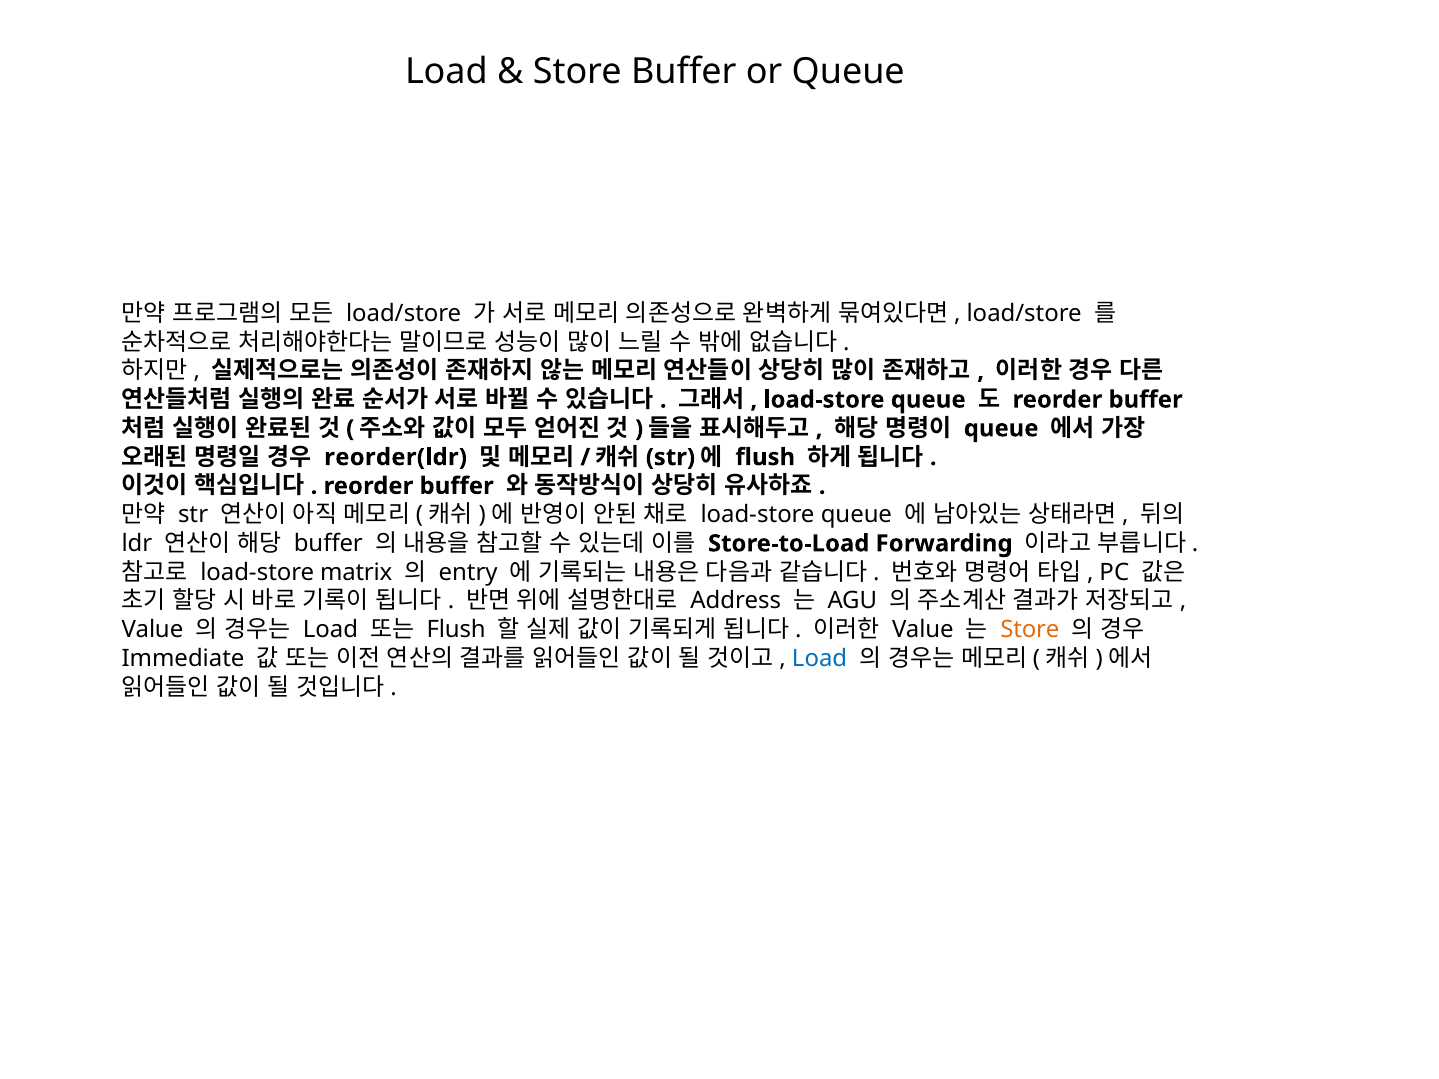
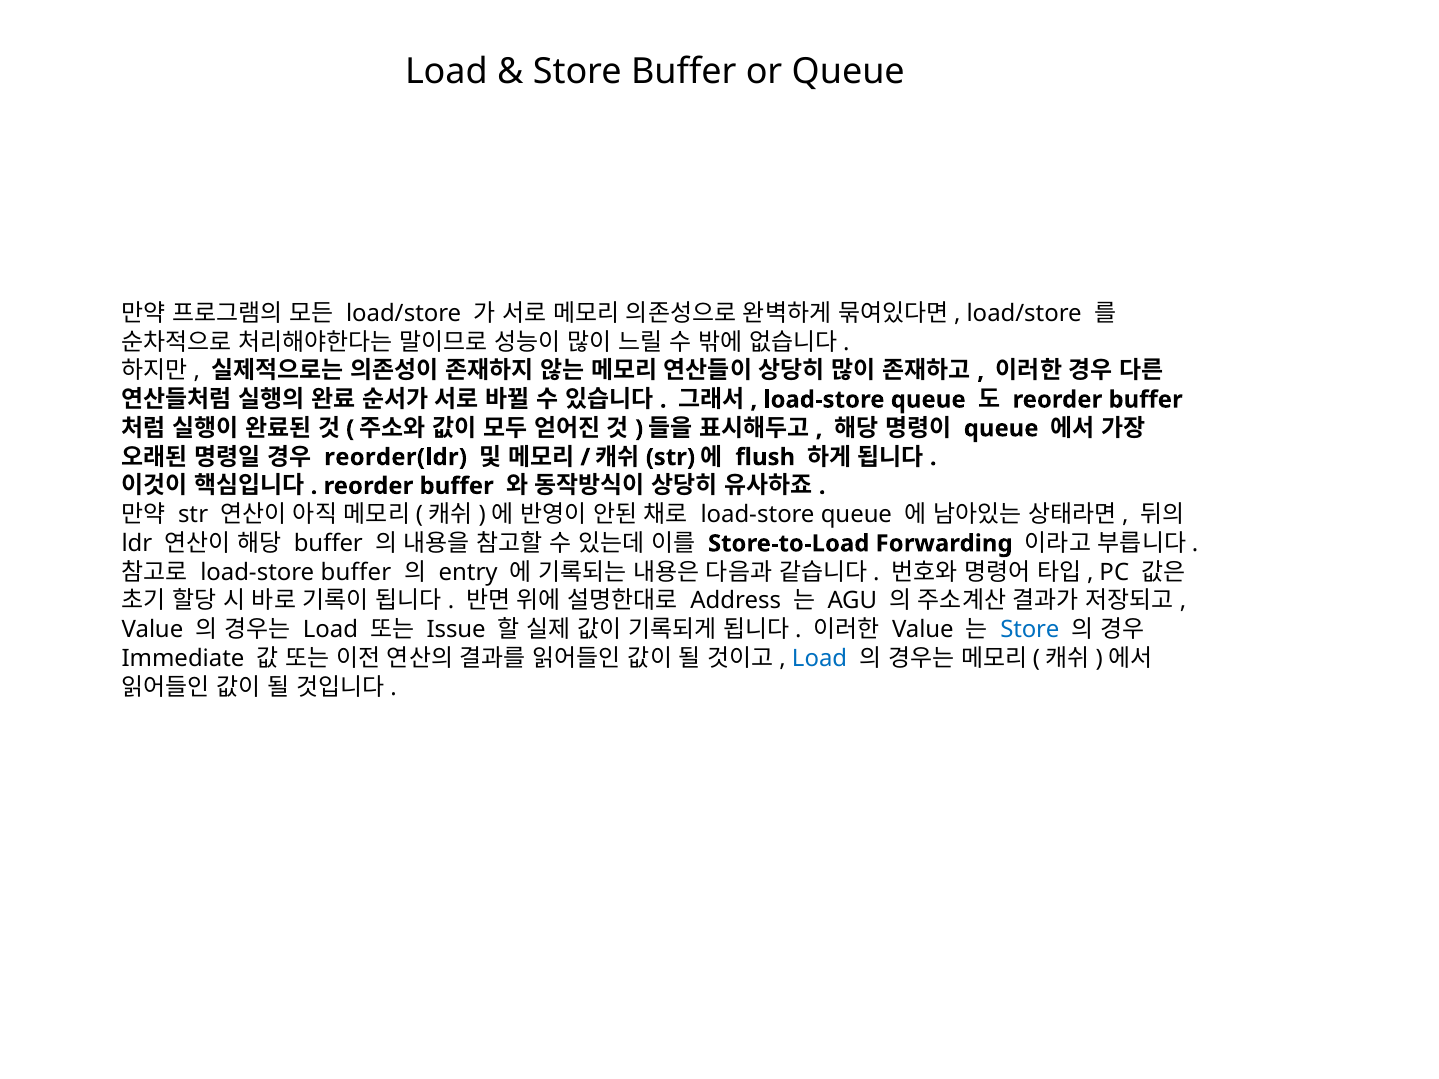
load-store matrix: matrix -> buffer
Flush at (456, 630): Flush -> Issue
Store at (1030, 630) colour: orange -> blue
